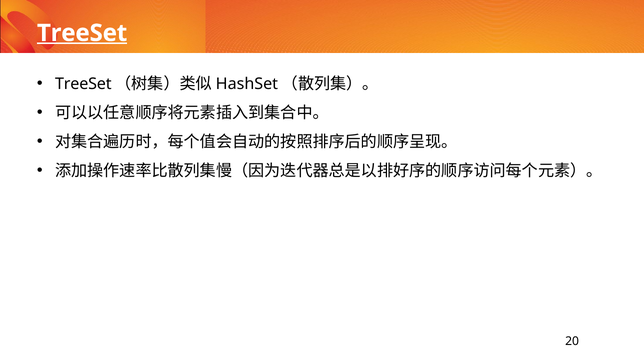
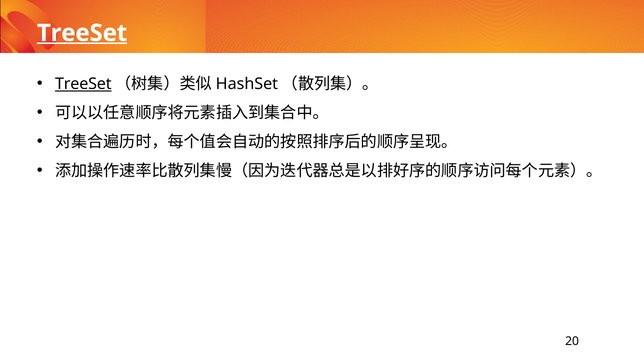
TreeSet at (83, 84) underline: none -> present
